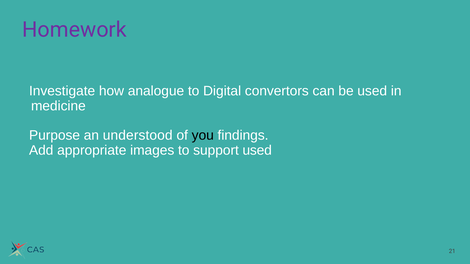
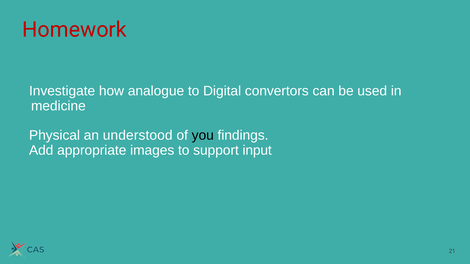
Homework colour: purple -> red
Purpose: Purpose -> Physical
support used: used -> input
